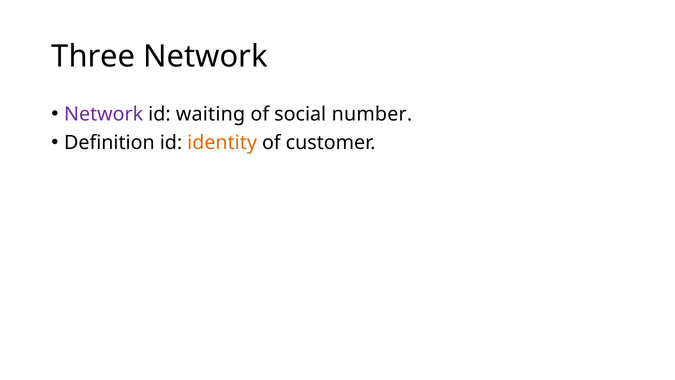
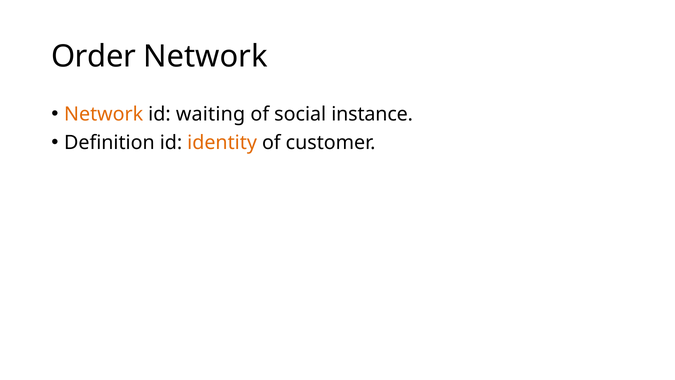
Three: Three -> Order
Network at (104, 114) colour: purple -> orange
number: number -> instance
